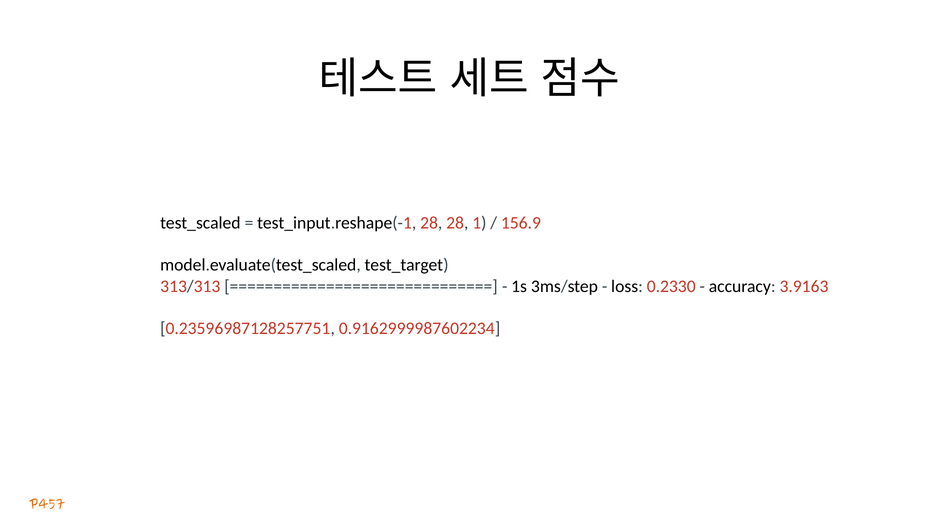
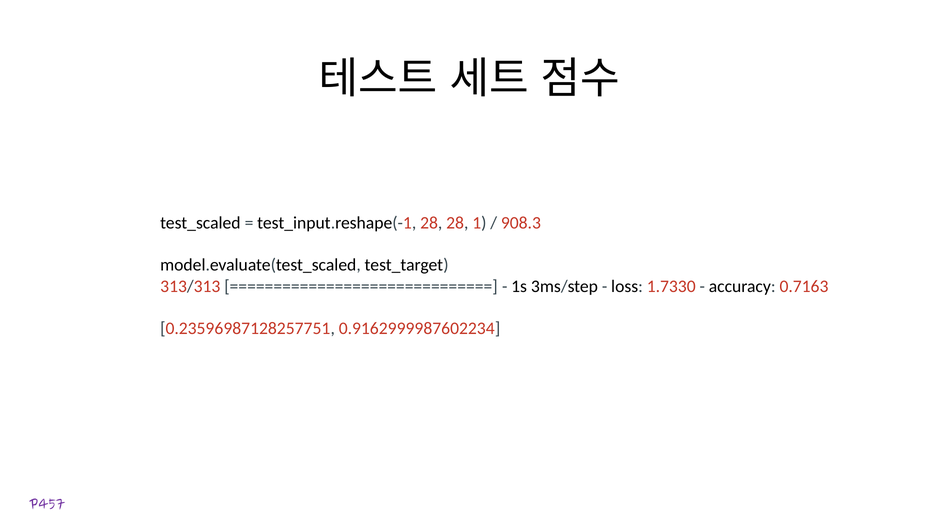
156.9: 156.9 -> 908.3
0.2330: 0.2330 -> 1.7330
3.9163: 3.9163 -> 0.7163
P457 colour: orange -> purple
